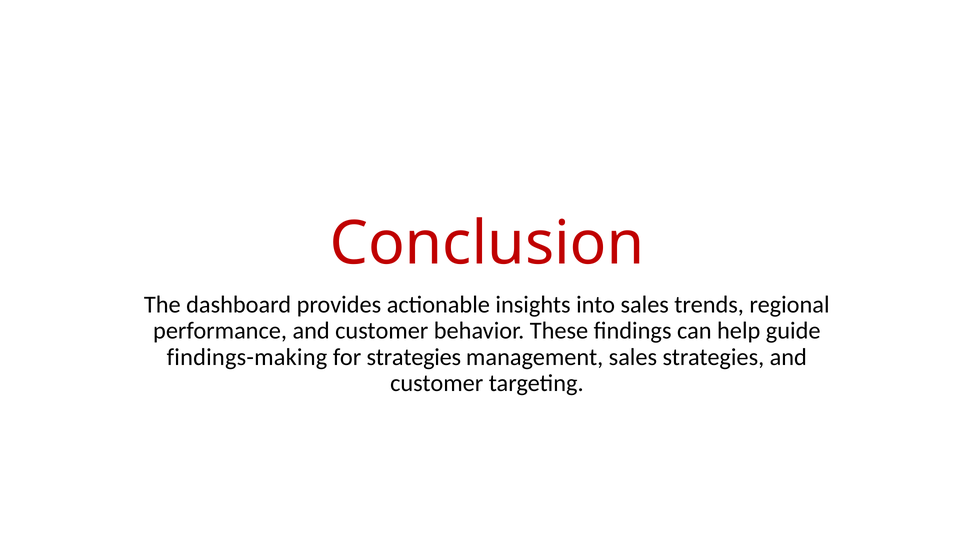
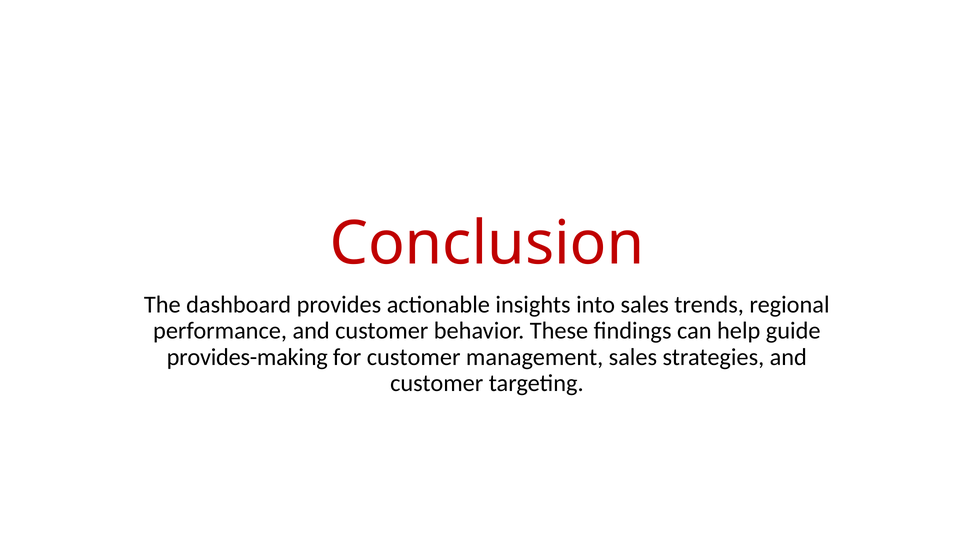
findings-making: findings-making -> provides-making
for strategies: strategies -> customer
